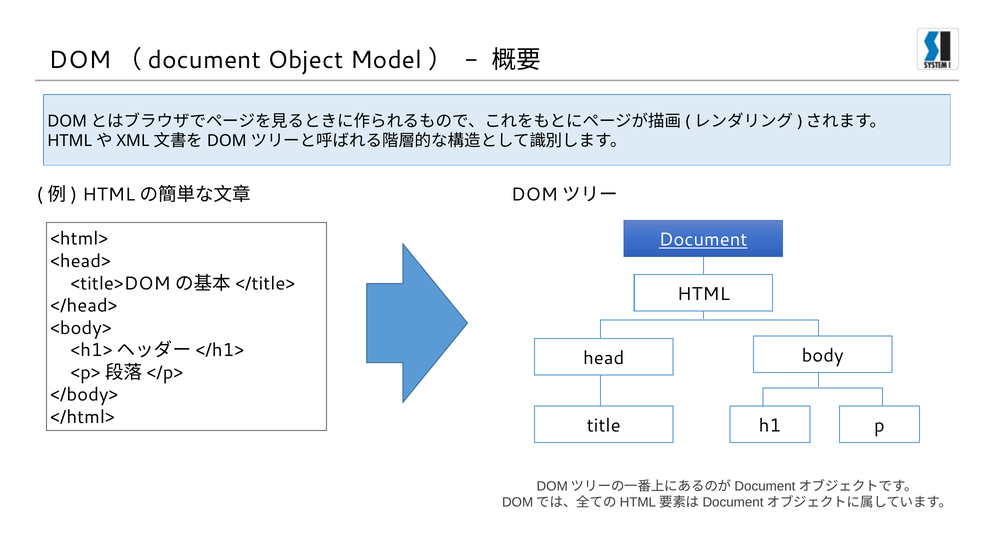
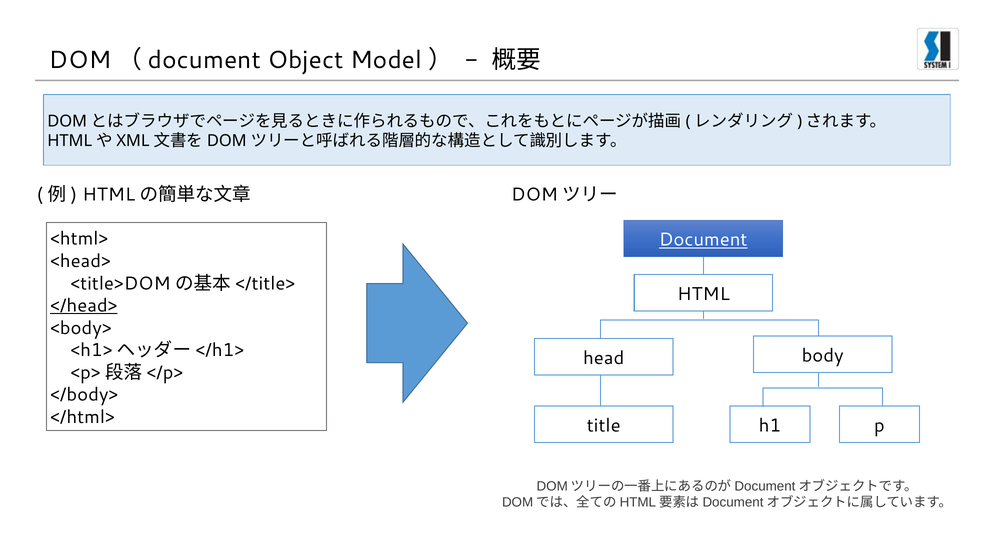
</head> underline: none -> present
